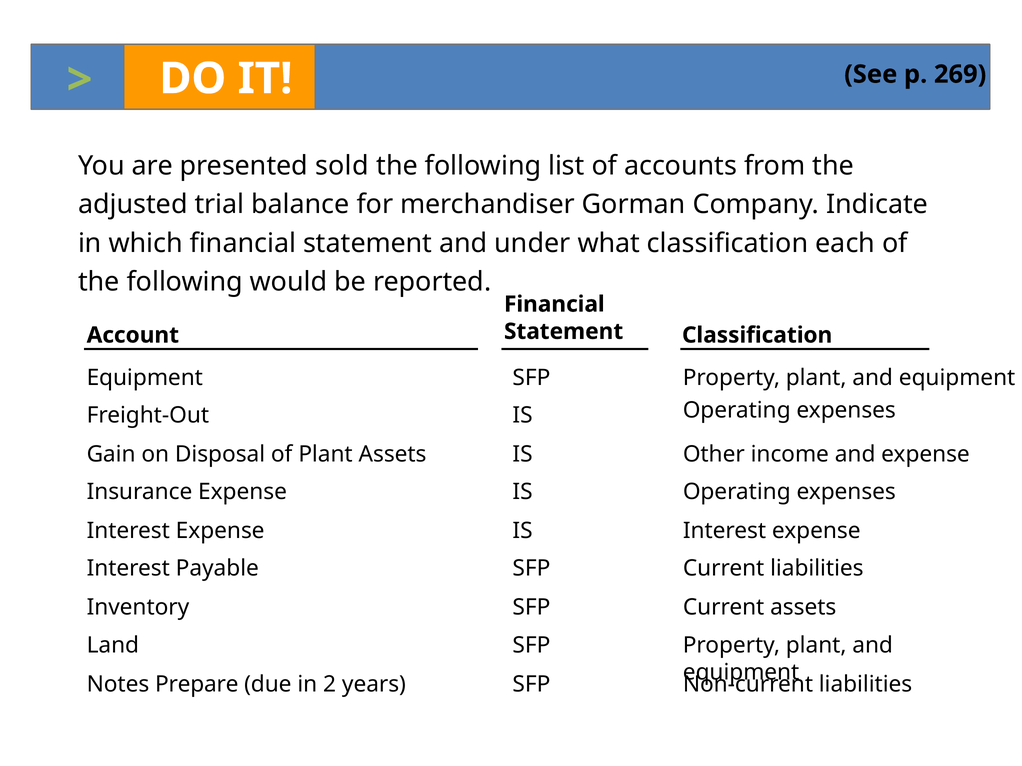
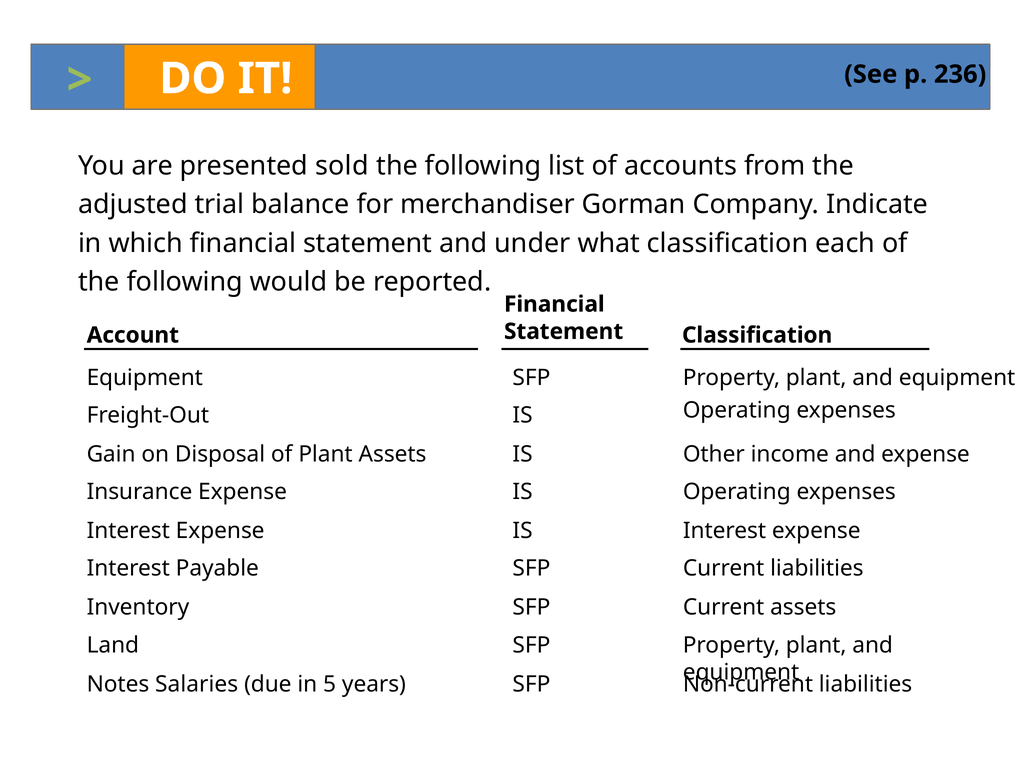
269: 269 -> 236
Prepare: Prepare -> Salaries
2: 2 -> 5
